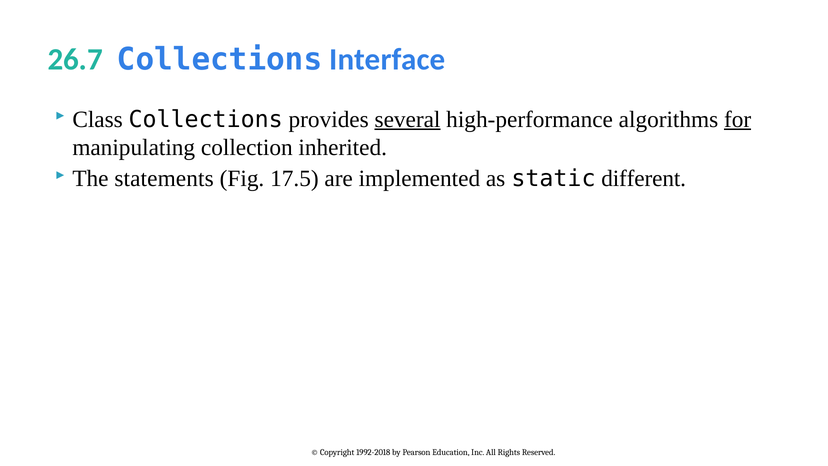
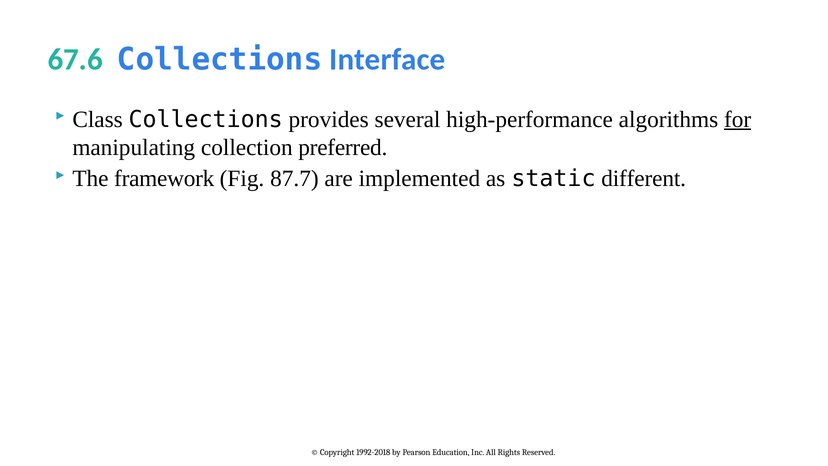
26.7: 26.7 -> 67.6
several underline: present -> none
inherited: inherited -> preferred
statements: statements -> framework
17.5: 17.5 -> 87.7
